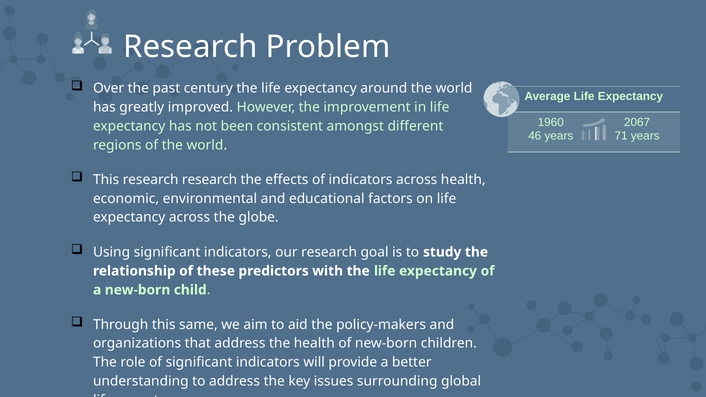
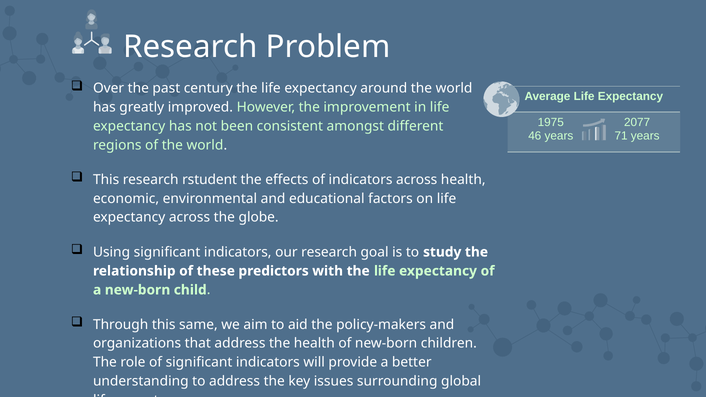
1960: 1960 -> 1975
2067: 2067 -> 2077
research research: research -> rstudent
